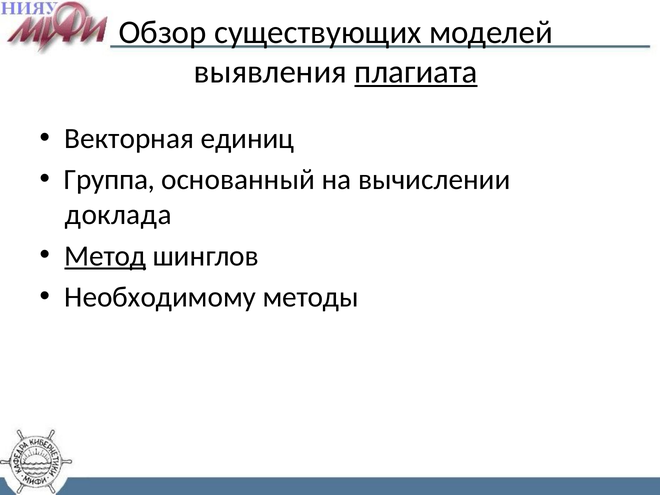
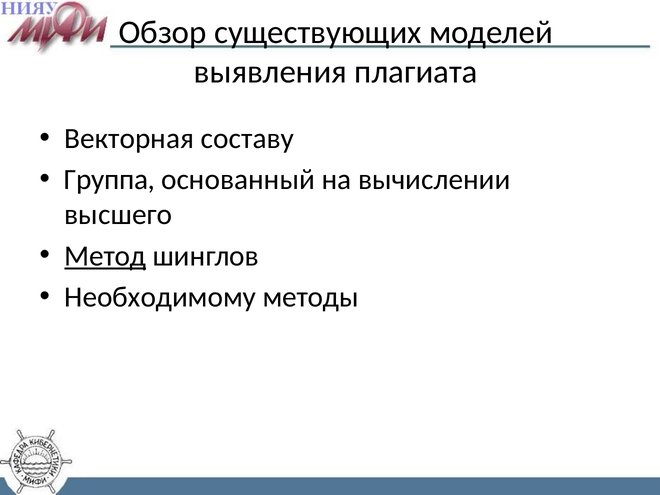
плагиата underline: present -> none
единиц: единиц -> составу
доклада: доклада -> высшего
